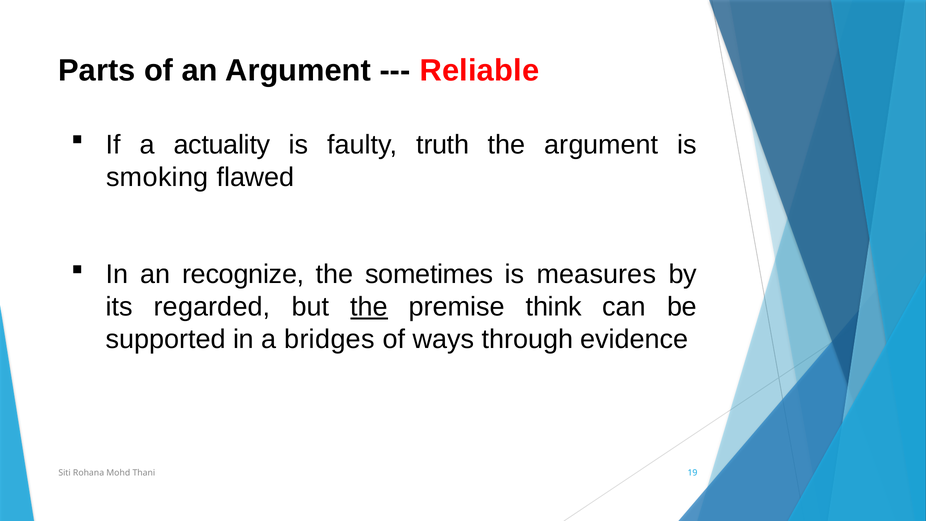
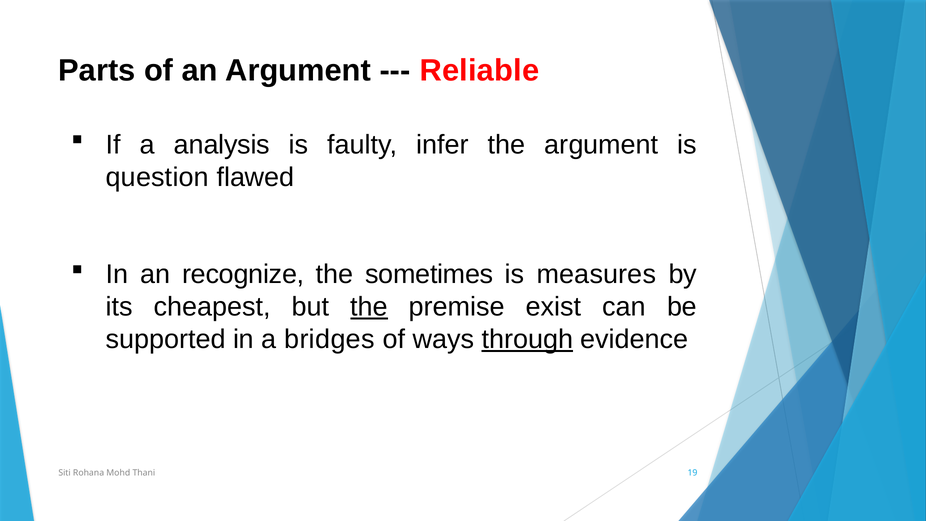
actuality: actuality -> analysis
truth: truth -> infer
smoking: smoking -> question
regarded: regarded -> cheapest
think: think -> exist
through underline: none -> present
